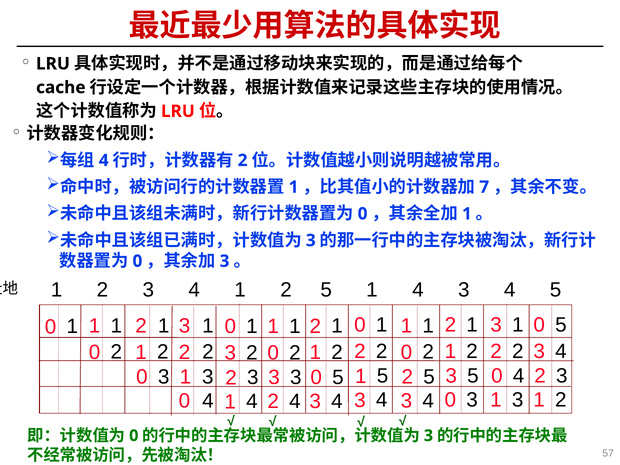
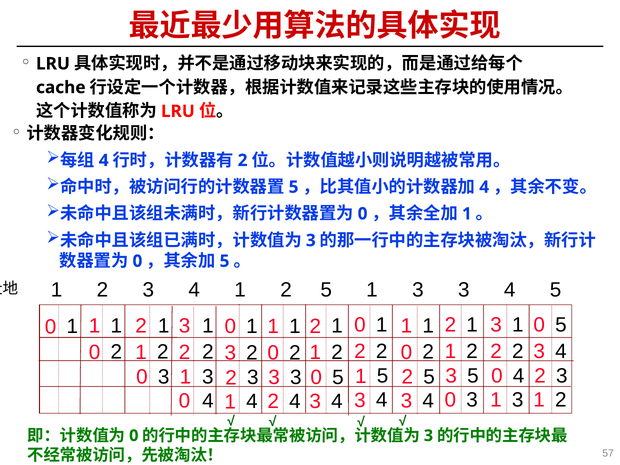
1 at (294, 187): 1 -> 5
7 at (484, 187): 7 -> 4
3 at (225, 261): 3 -> 5
5 1 4: 4 -> 3
